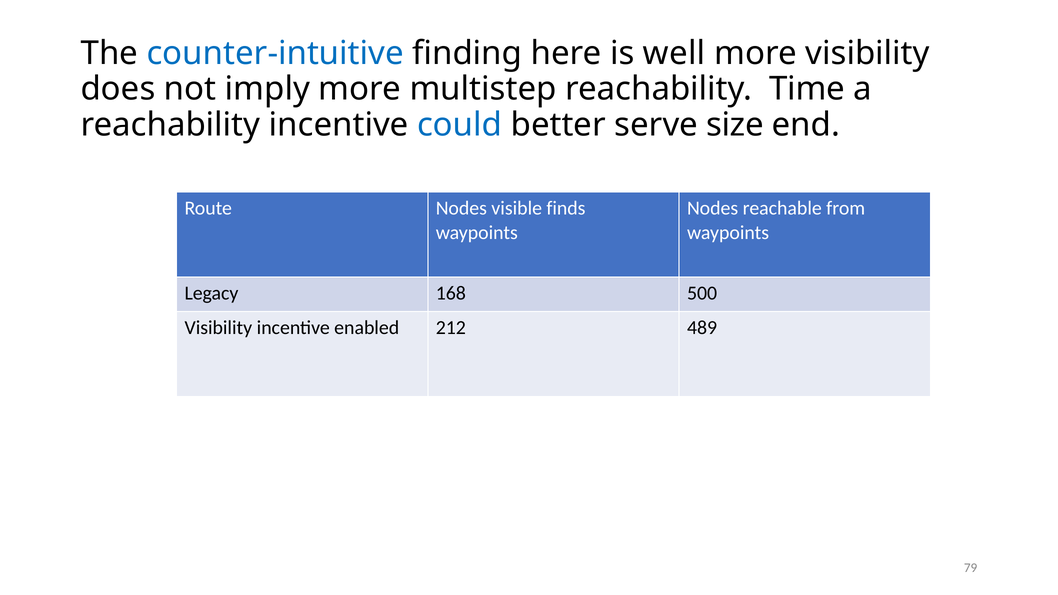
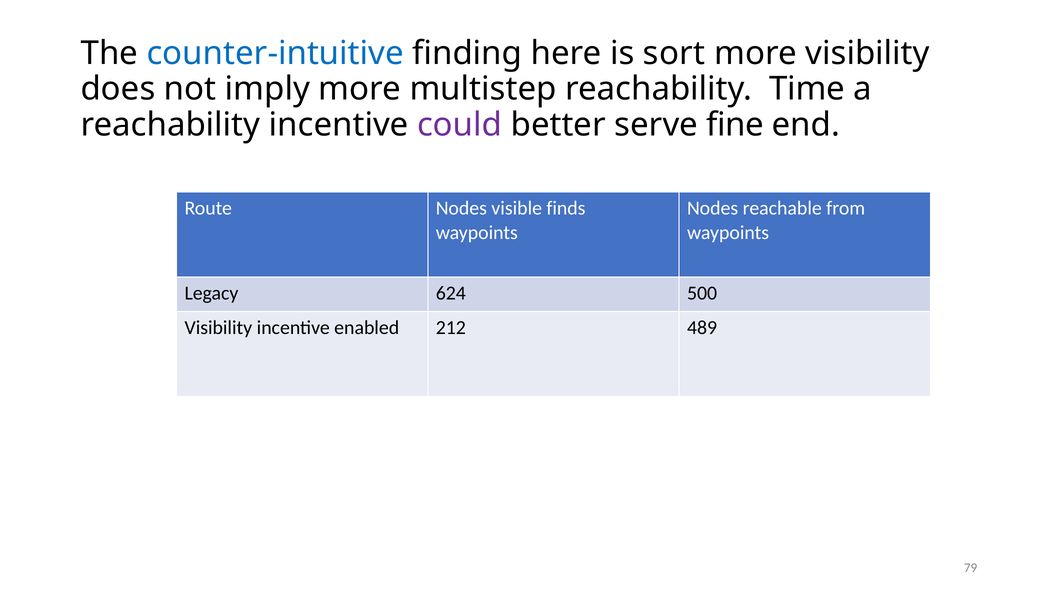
well: well -> sort
could colour: blue -> purple
size: size -> fine
168: 168 -> 624
